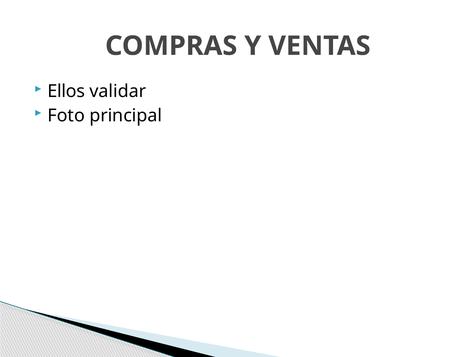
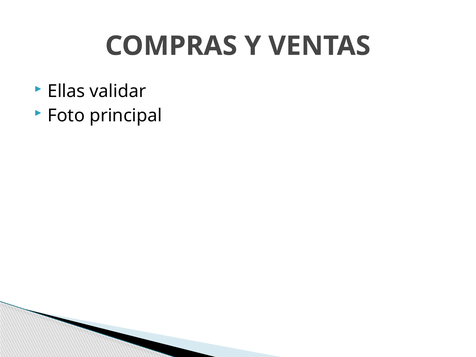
Ellos: Ellos -> Ellas
